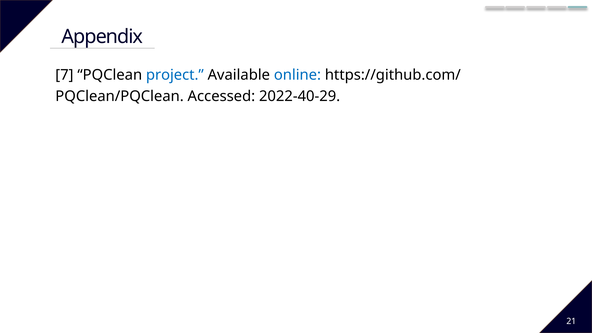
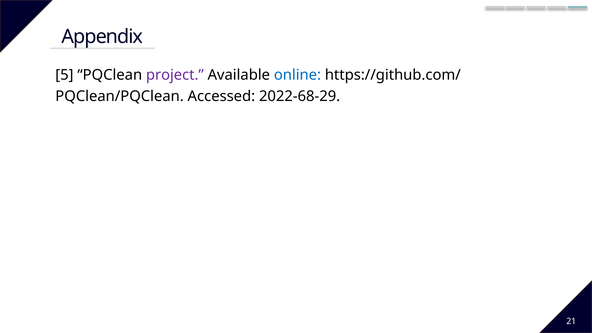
7: 7 -> 5
project colour: blue -> purple
2022-40-29: 2022-40-29 -> 2022-68-29
